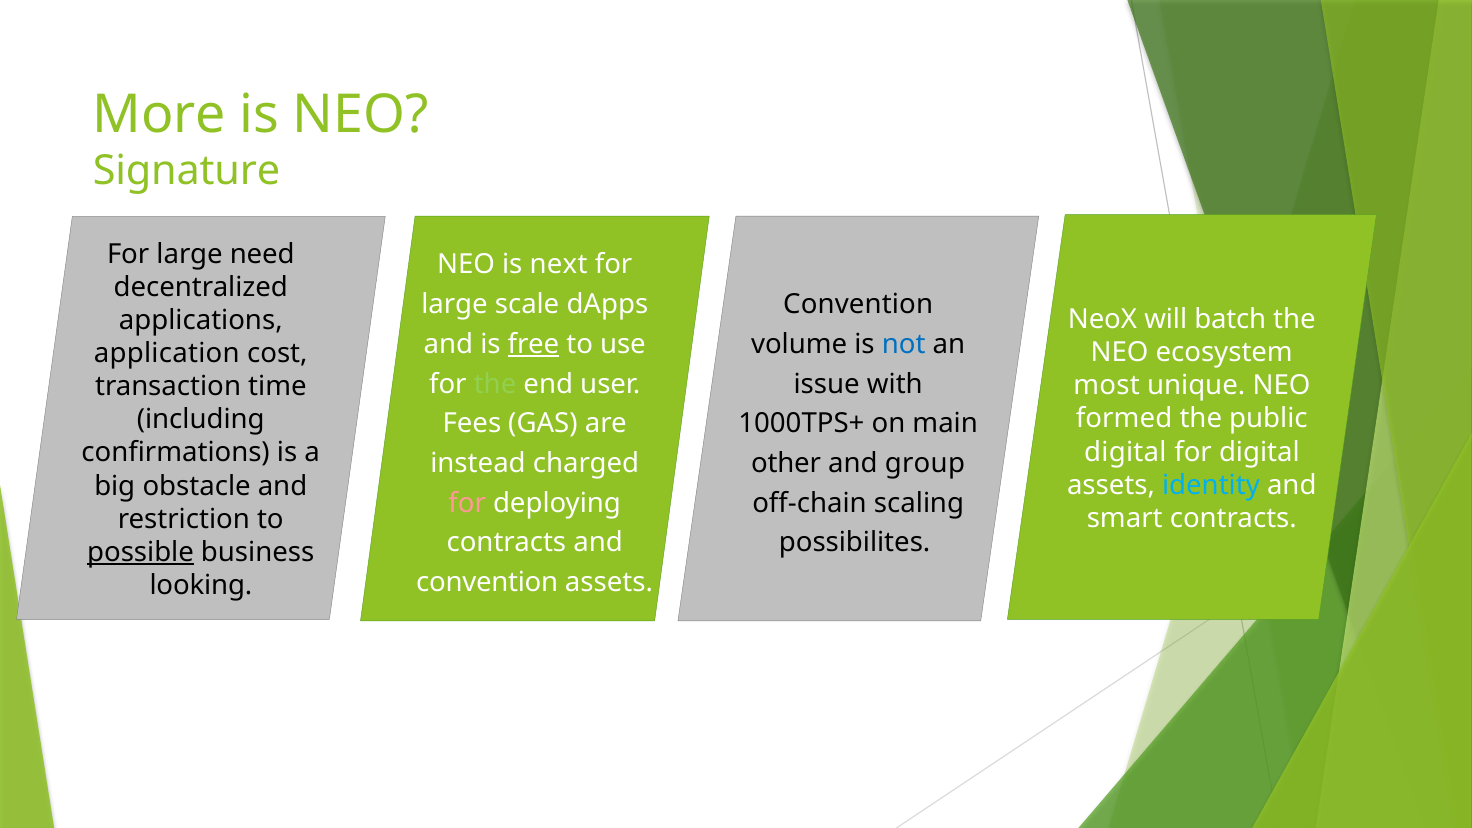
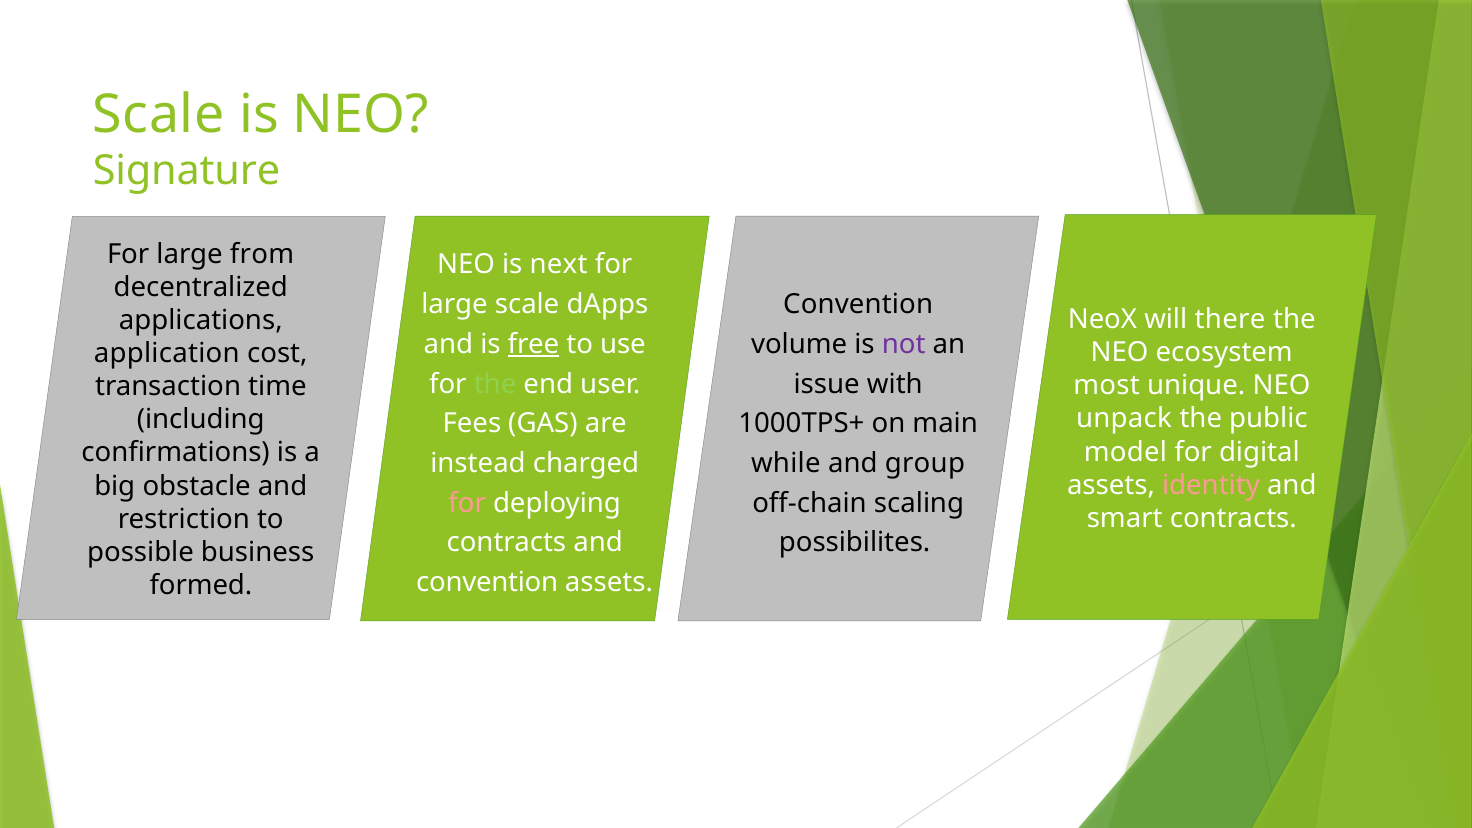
More at (159, 115): More -> Scale
need: need -> from
batch: batch -> there
not colour: blue -> purple
formed: formed -> unpack
digital at (1125, 452): digital -> model
other: other -> while
identity colour: light blue -> pink
possible underline: present -> none
looking: looking -> formed
